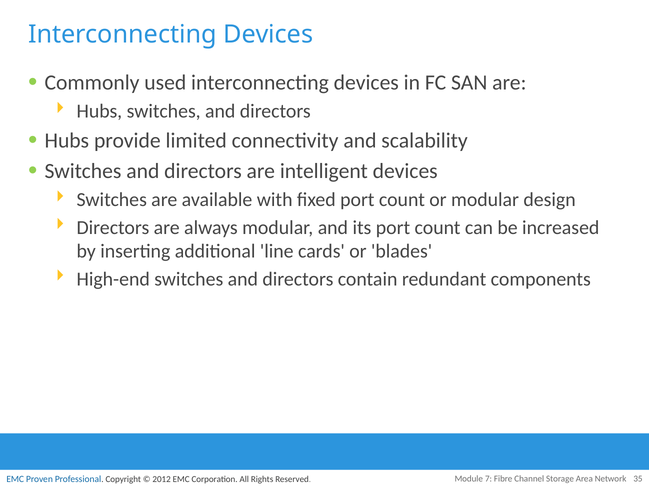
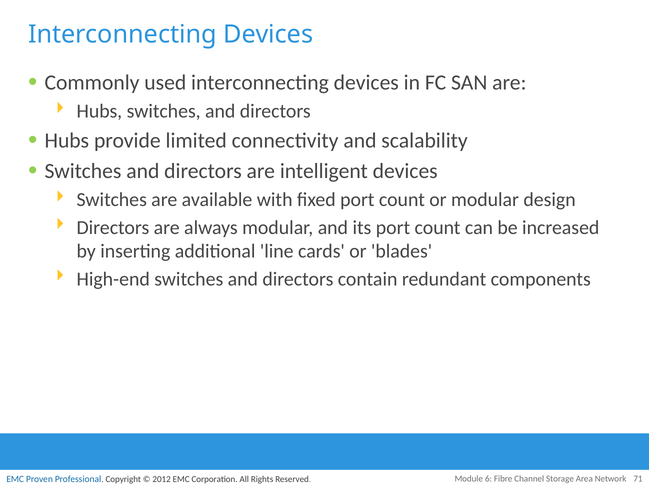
7: 7 -> 6
35: 35 -> 71
